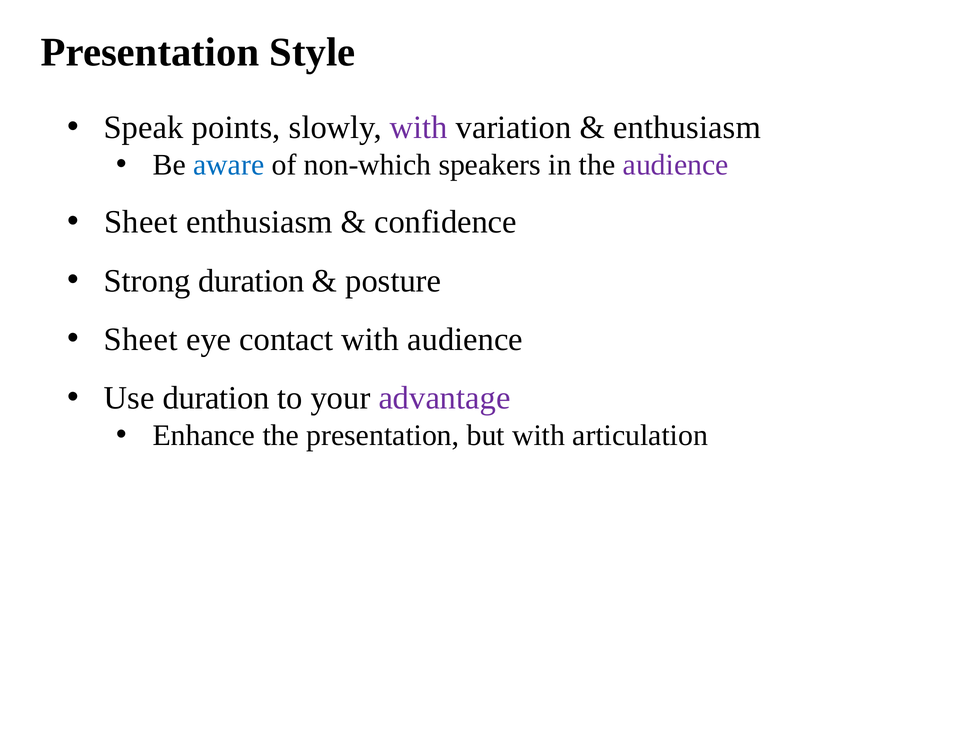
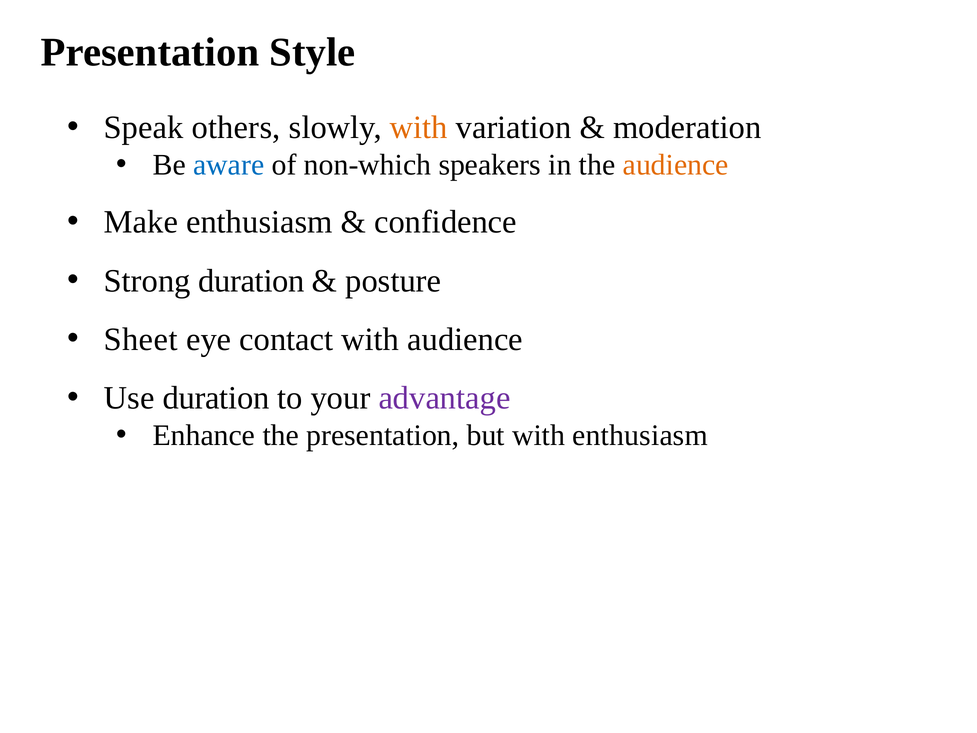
points: points -> others
with at (419, 128) colour: purple -> orange
enthusiasm at (687, 128): enthusiasm -> moderation
audience at (676, 165) colour: purple -> orange
Sheet at (141, 222): Sheet -> Make
with articulation: articulation -> enthusiasm
